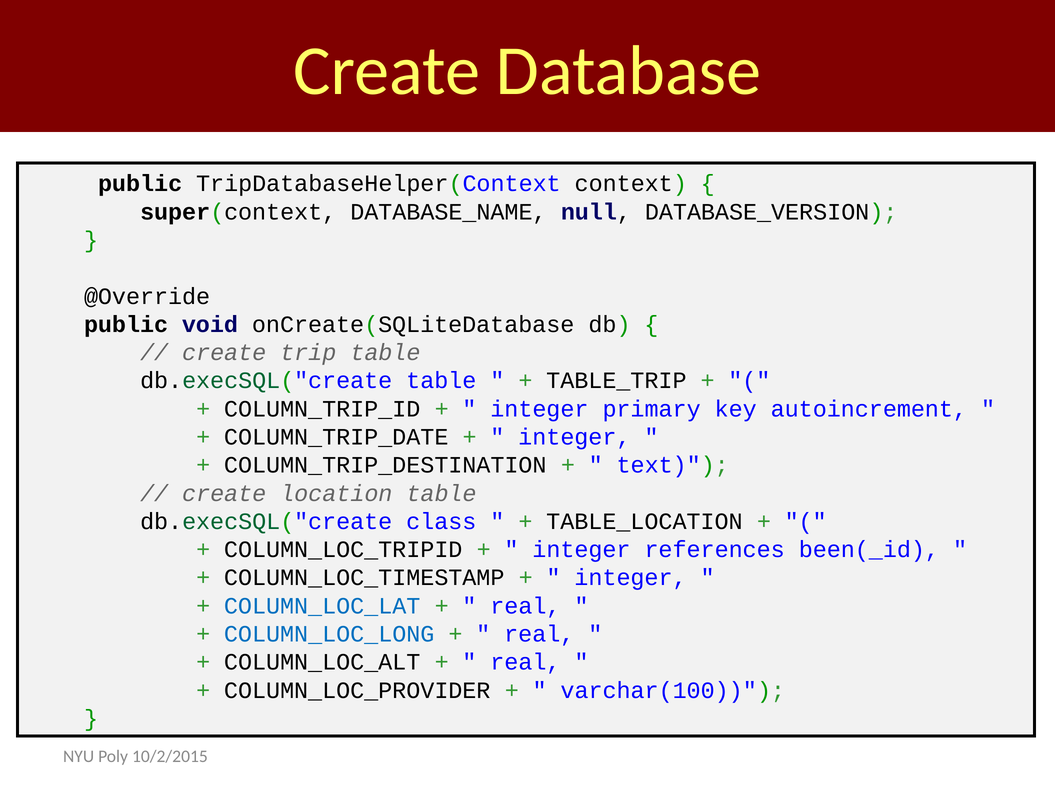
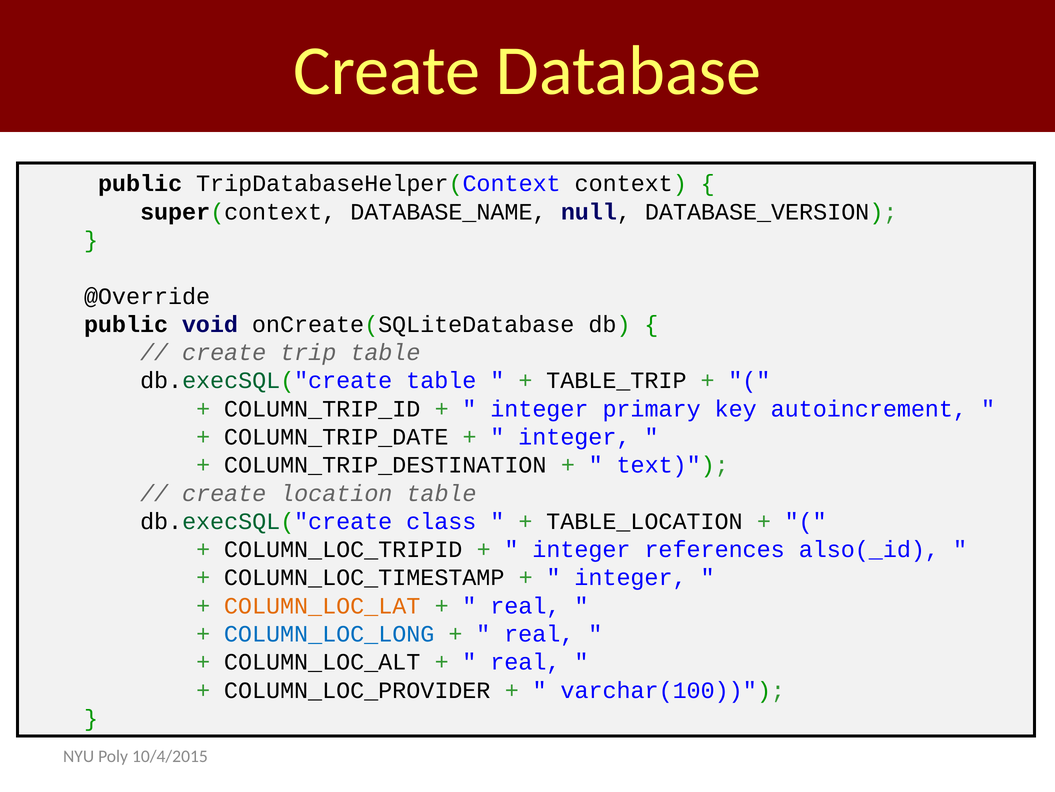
been(_id: been(_id -> also(_id
COLUMN_LOC_LAT colour: blue -> orange
10/2/2015: 10/2/2015 -> 10/4/2015
